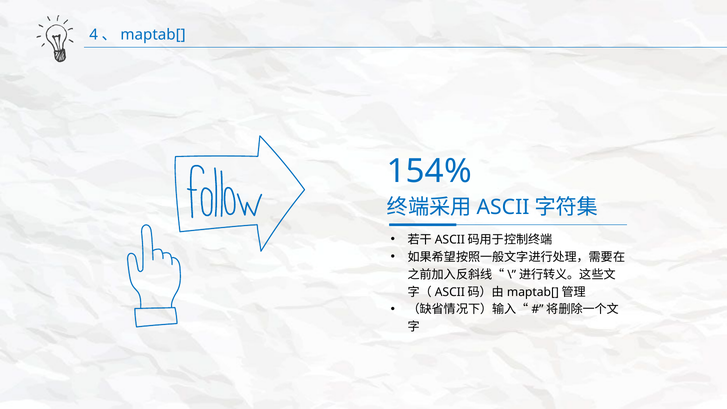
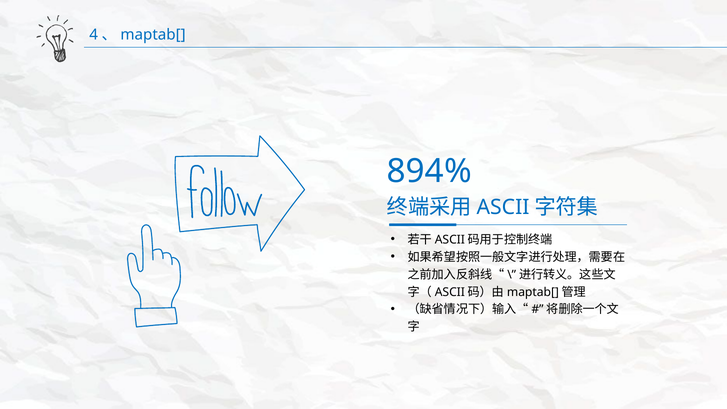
154%: 154% -> 894%
